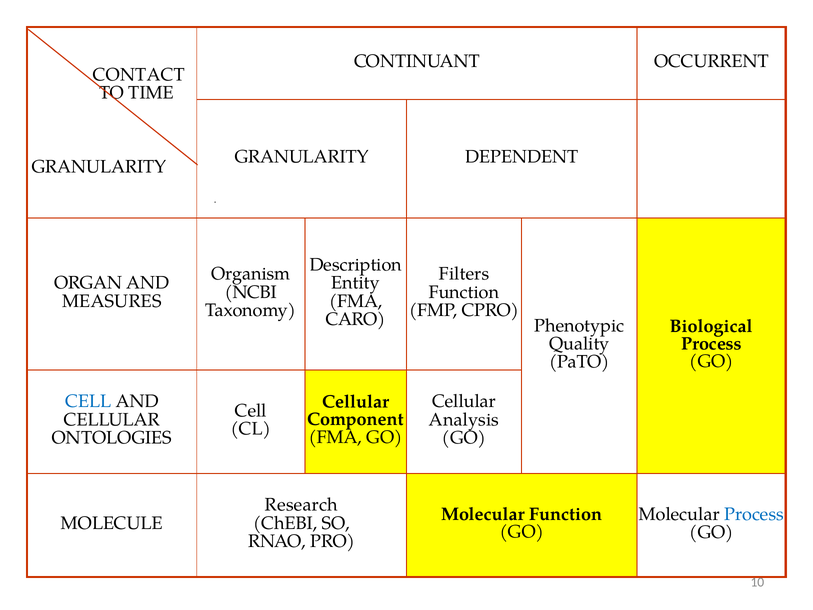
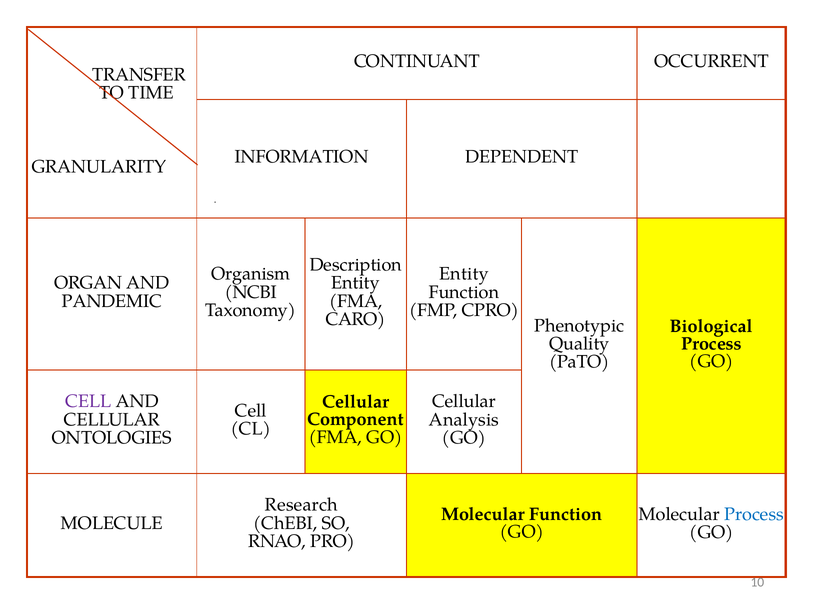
CONTACT: CONTACT -> TRANSFER
GRANULARITY at (302, 157): GRANULARITY -> INFORMATION
Filters at (464, 274): Filters -> Entity
MEASURES: MEASURES -> PANDEMIC
CELL at (88, 401) colour: blue -> purple
